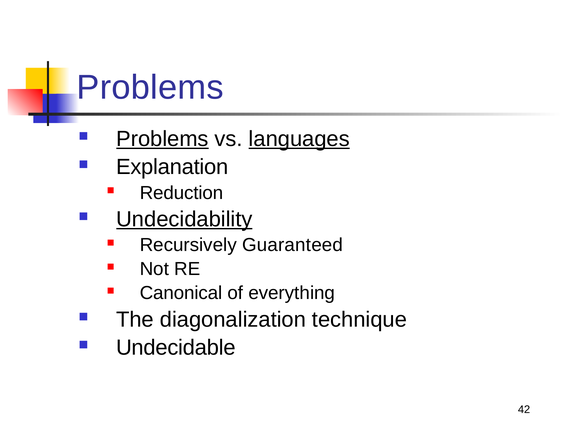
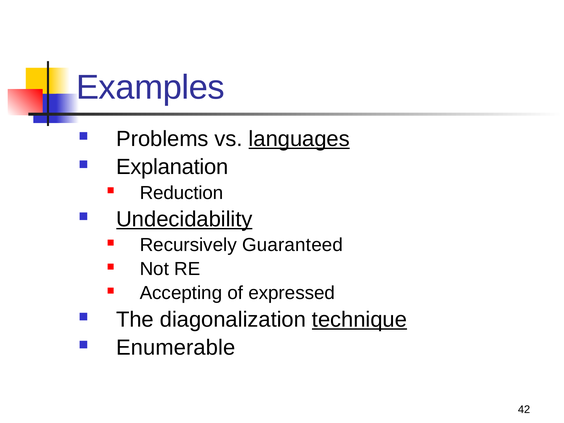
Problems at (150, 87): Problems -> Examples
Problems at (162, 139) underline: present -> none
Canonical: Canonical -> Accepting
everything: everything -> expressed
technique underline: none -> present
Undecidable: Undecidable -> Enumerable
